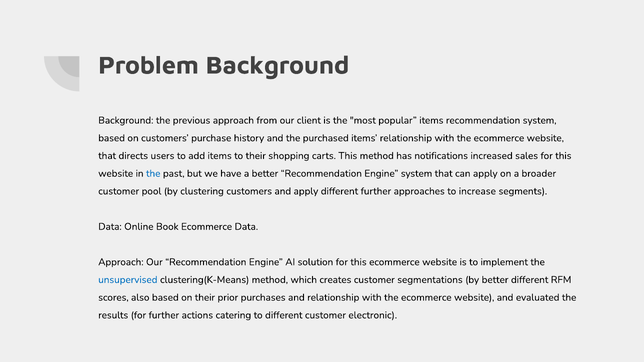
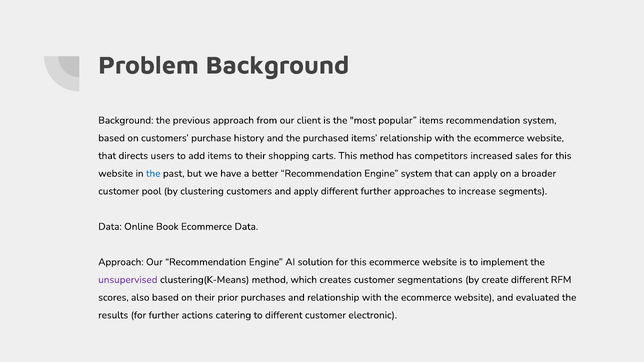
notifications: notifications -> competitors
unsupervised colour: blue -> purple
by better: better -> create
